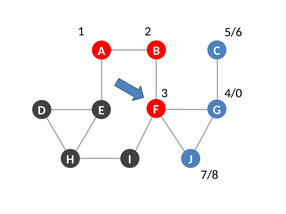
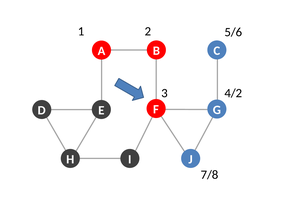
4/0: 4/0 -> 4/2
